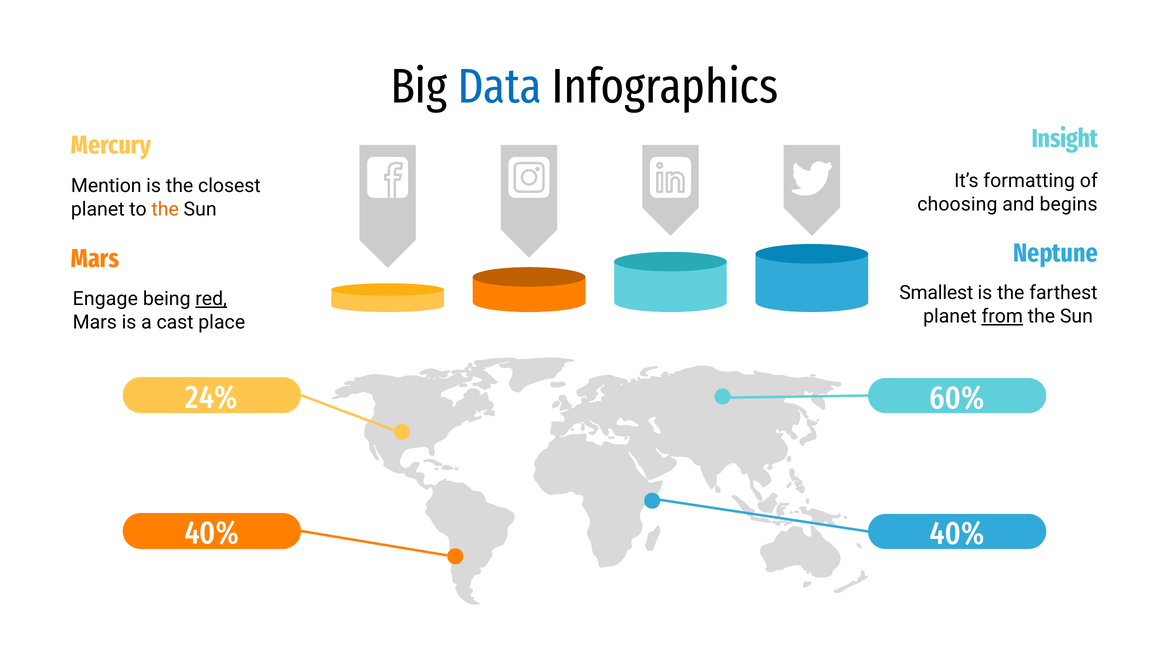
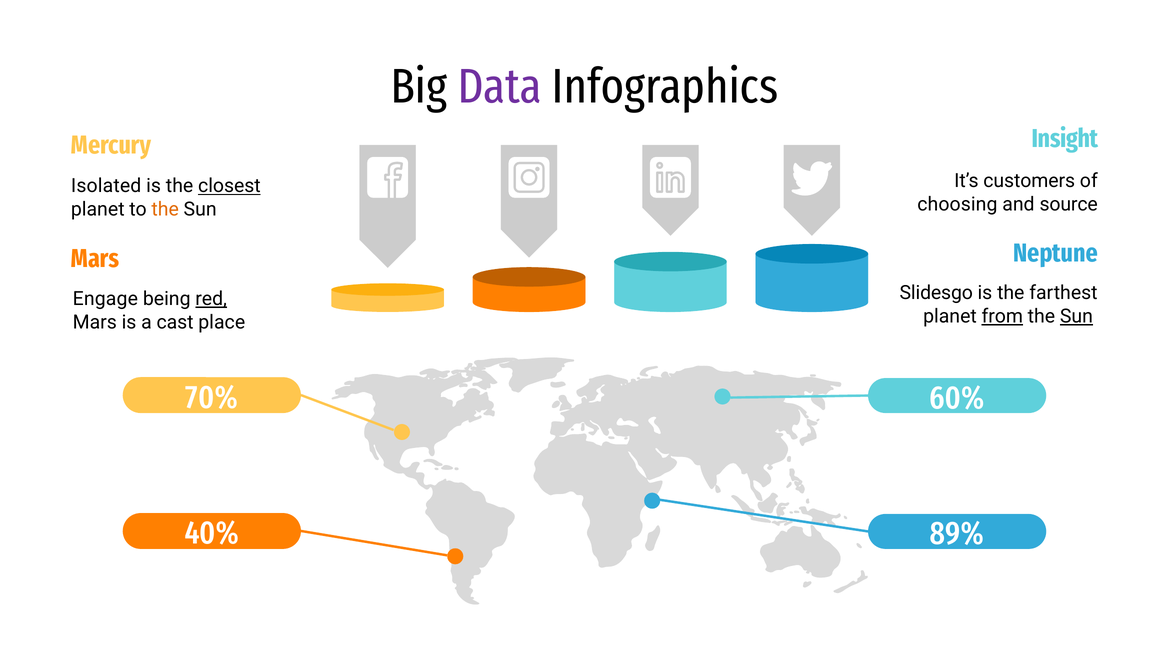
Data colour: blue -> purple
formatting: formatting -> customers
Mention: Mention -> Isolated
closest underline: none -> present
begins: begins -> source
Smallest: Smallest -> Slidesgo
Sun at (1076, 317) underline: none -> present
24%: 24% -> 70%
40% 40%: 40% -> 89%
